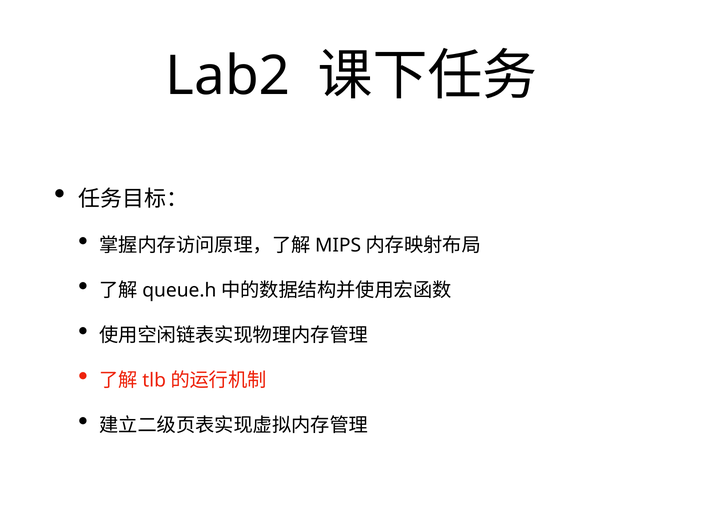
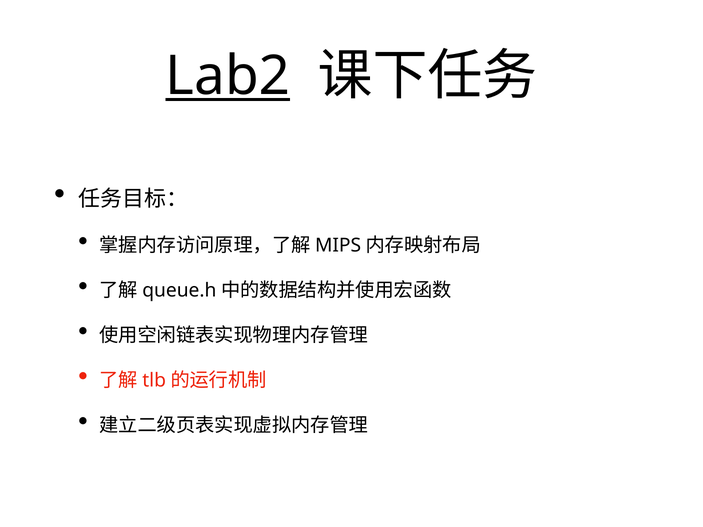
Lab2 underline: none -> present
